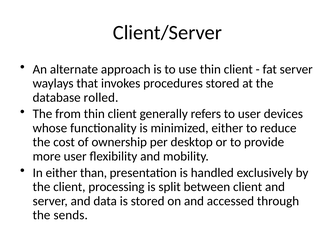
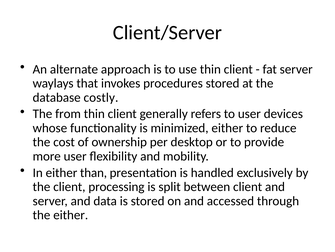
rolled: rolled -> costly
the sends: sends -> either
